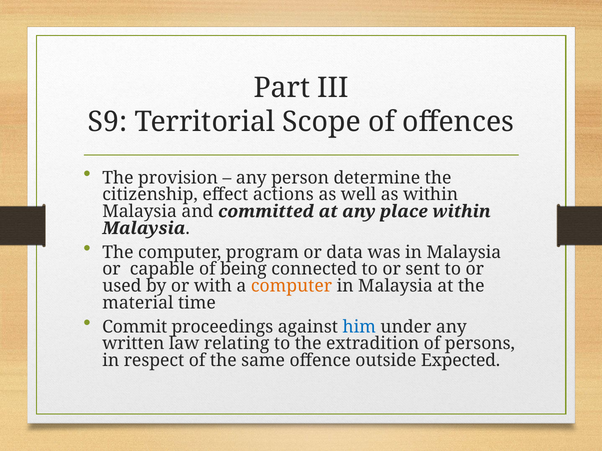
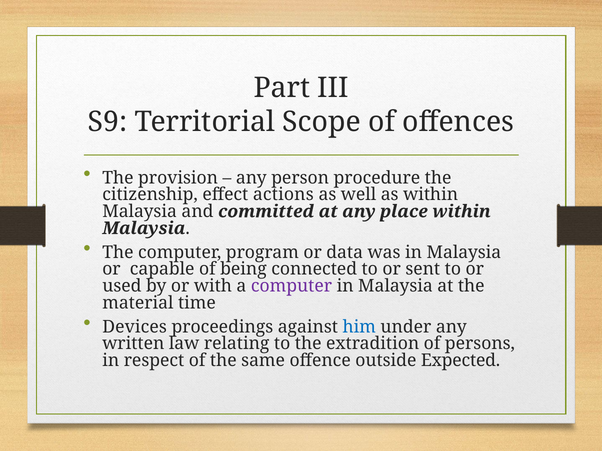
determine: determine -> procedure
computer at (292, 286) colour: orange -> purple
Commit: Commit -> Devices
